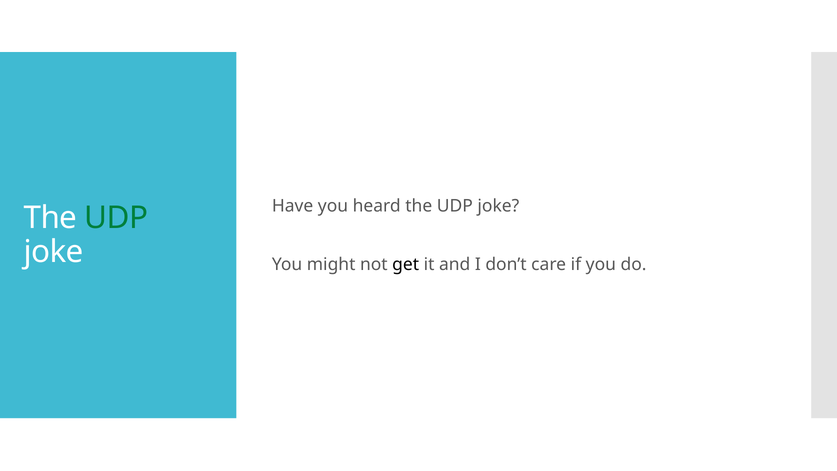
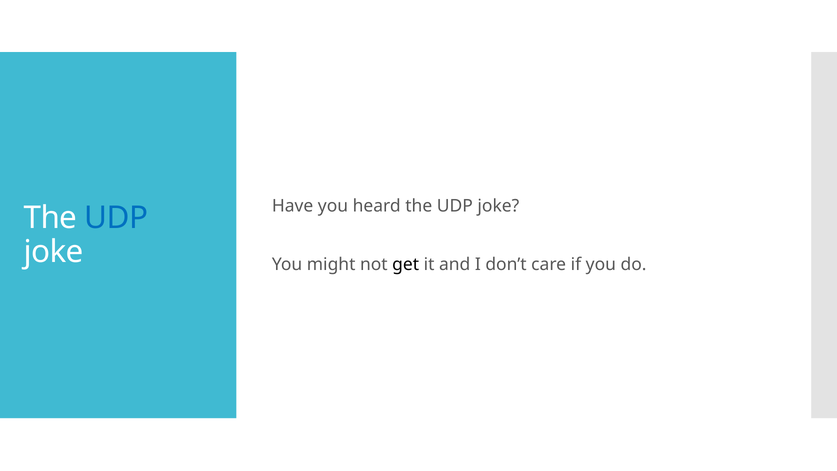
UDP at (116, 218) colour: green -> blue
